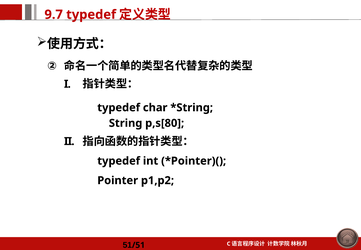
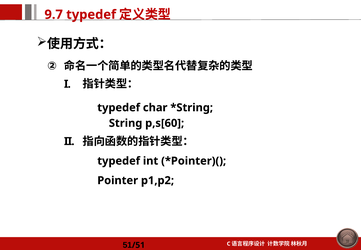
p,s[80: p,s[80 -> p,s[60
